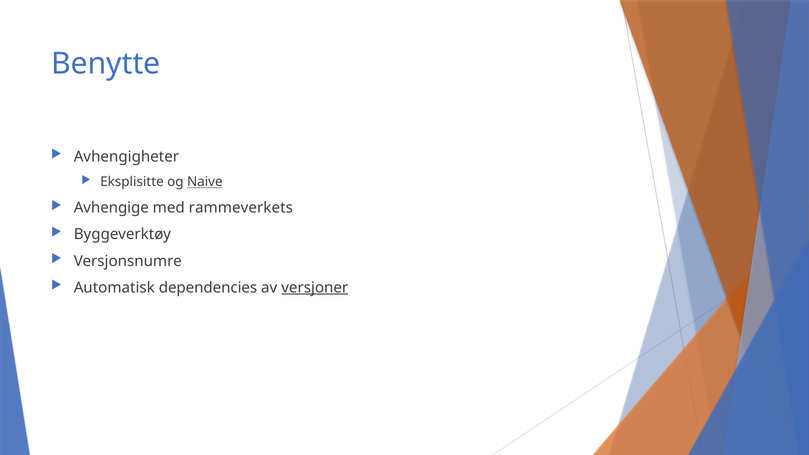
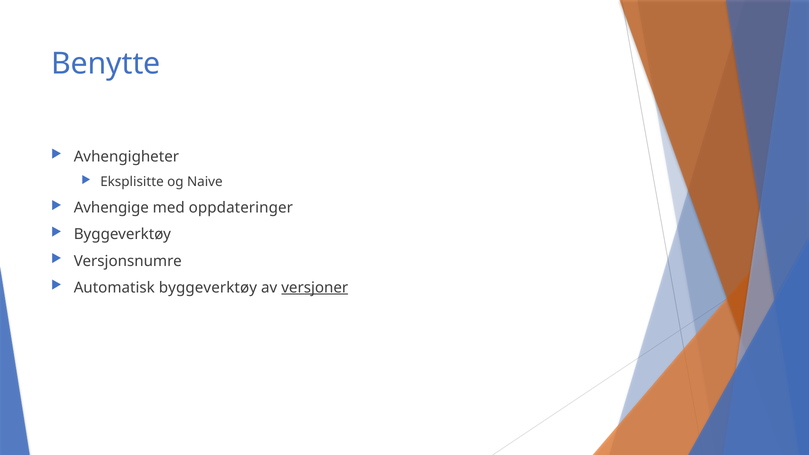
Naive underline: present -> none
rammeverkets: rammeverkets -> oppdateringer
Automatisk dependencies: dependencies -> byggeverktøy
